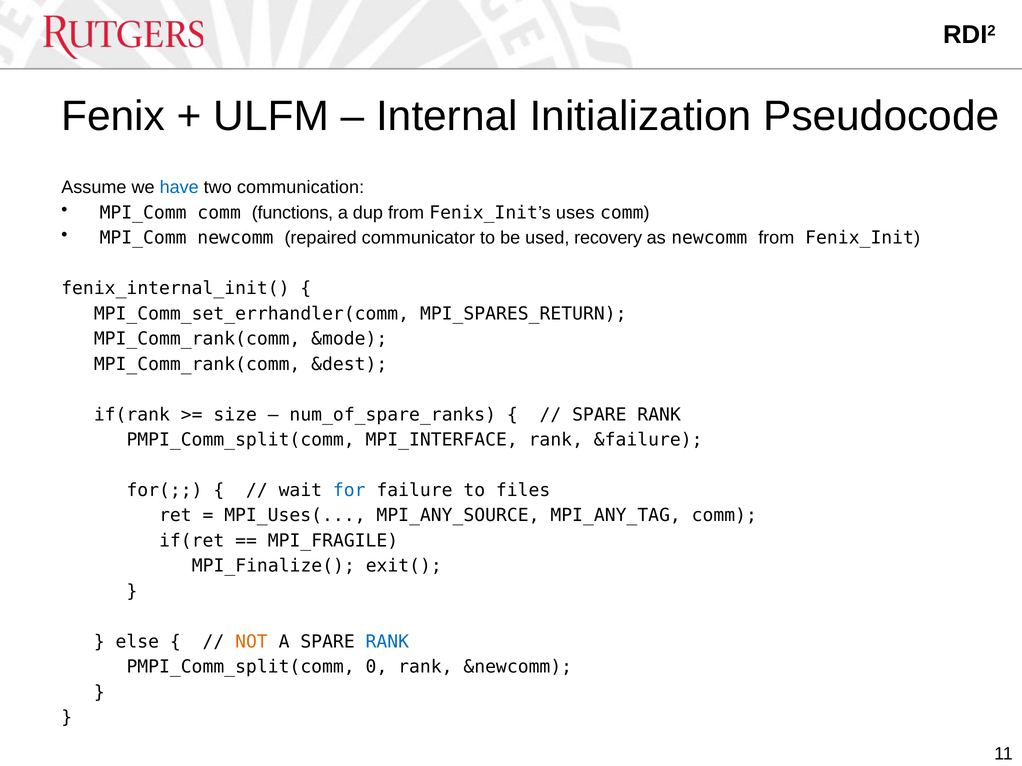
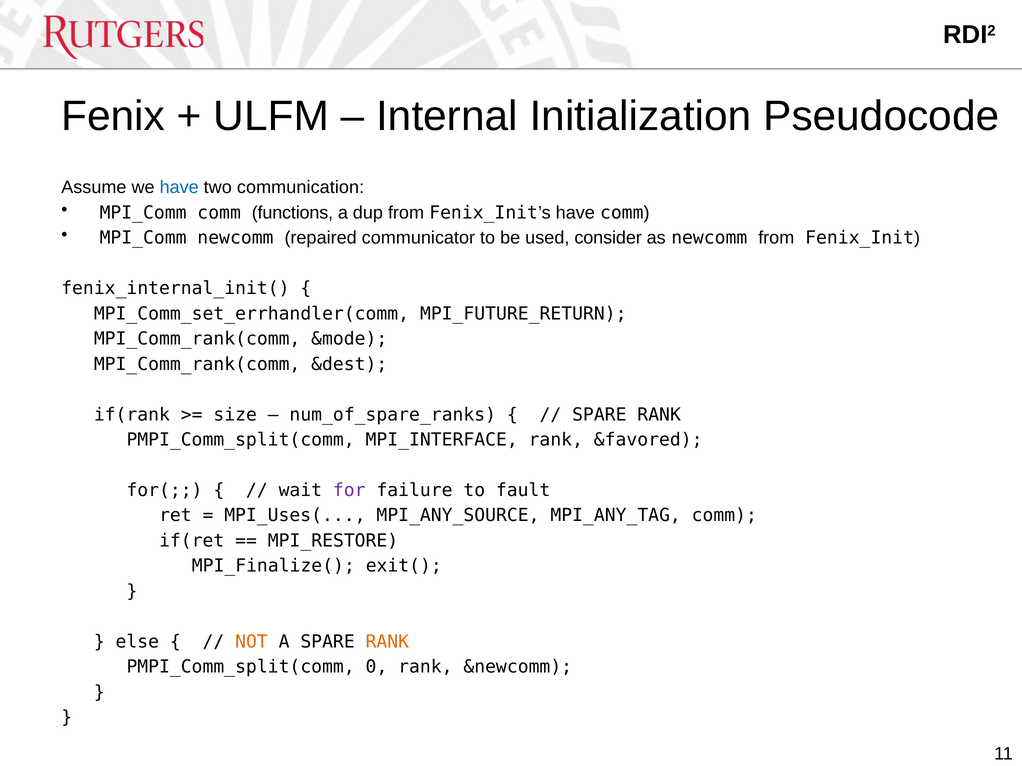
Fenix_Init’s uses: uses -> have
recovery: recovery -> consider
MPI_SPARES_RETURN: MPI_SPARES_RETURN -> MPI_FUTURE_RETURN
&failure: &failure -> &favored
for colour: blue -> purple
files: files -> fault
MPI_FRAGILE: MPI_FRAGILE -> MPI_RESTORE
RANK at (387, 642) colour: blue -> orange
